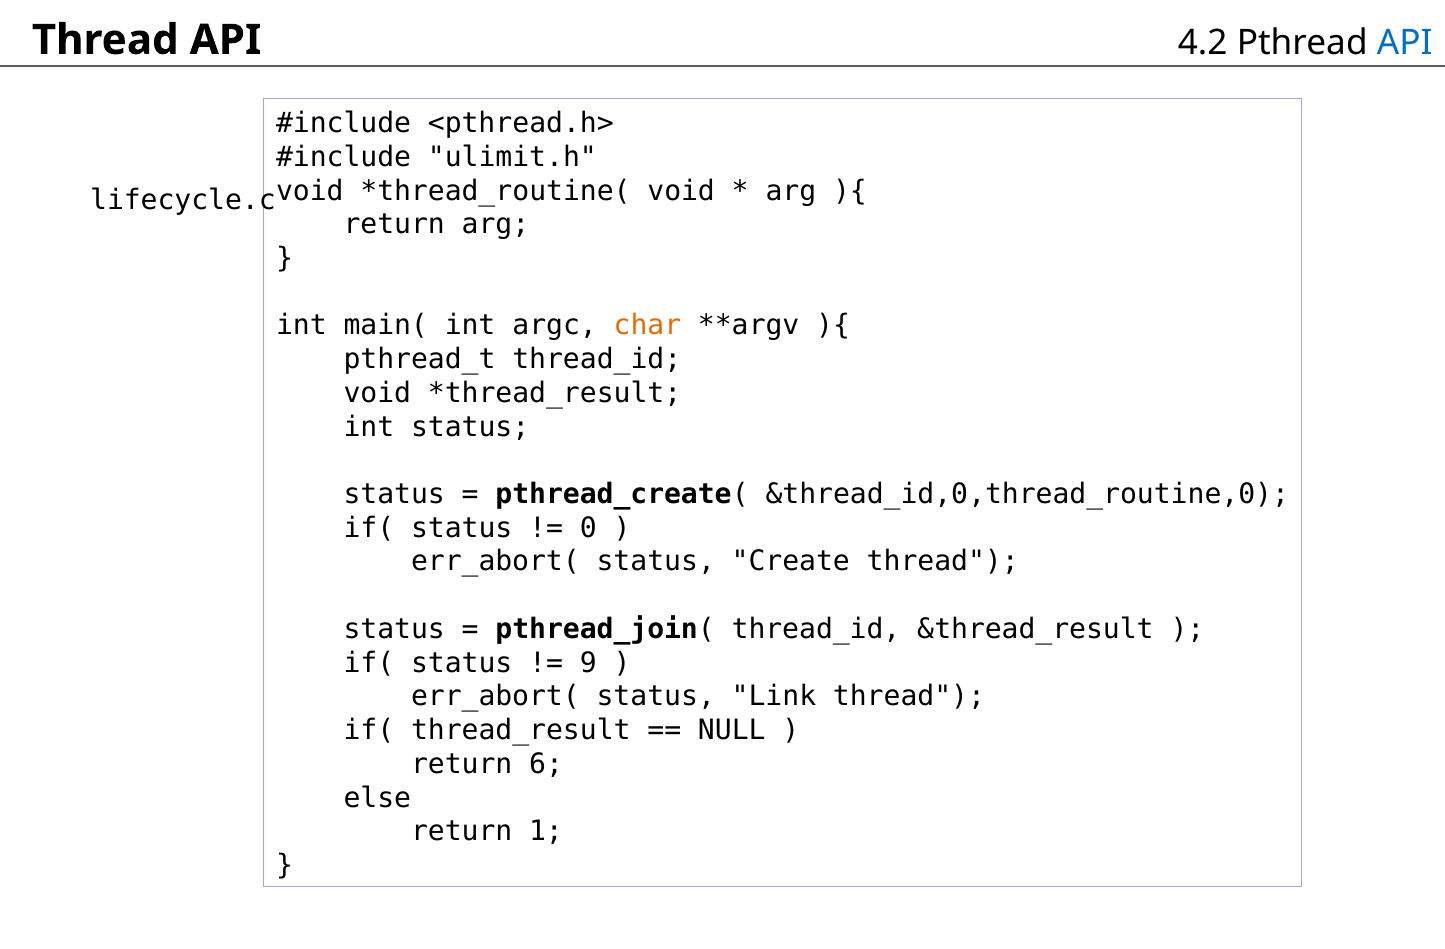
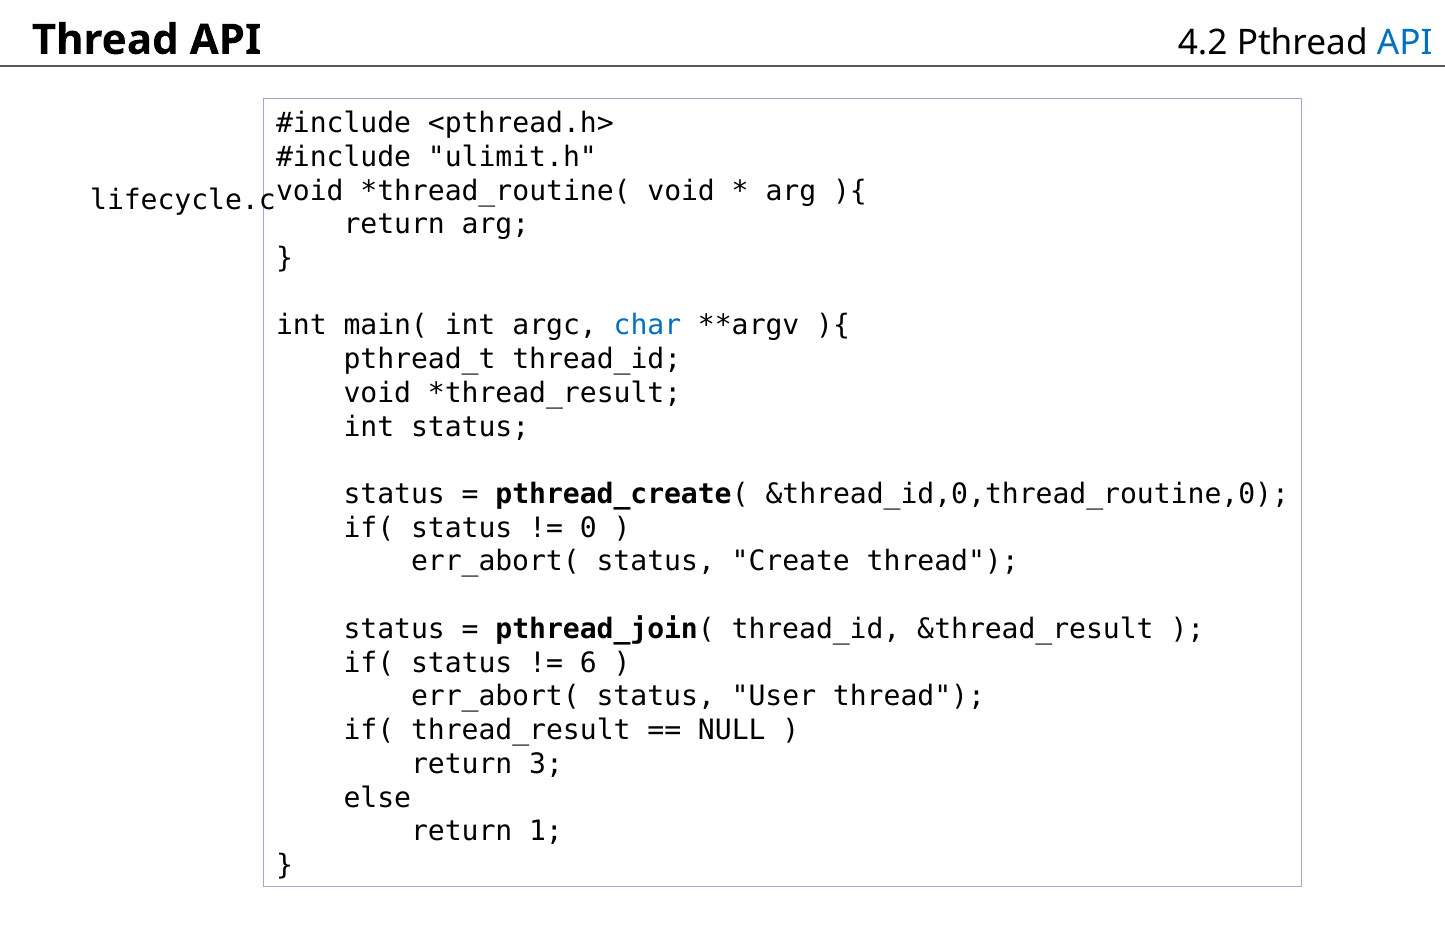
char colour: orange -> blue
9: 9 -> 6
Link: Link -> User
6: 6 -> 3
